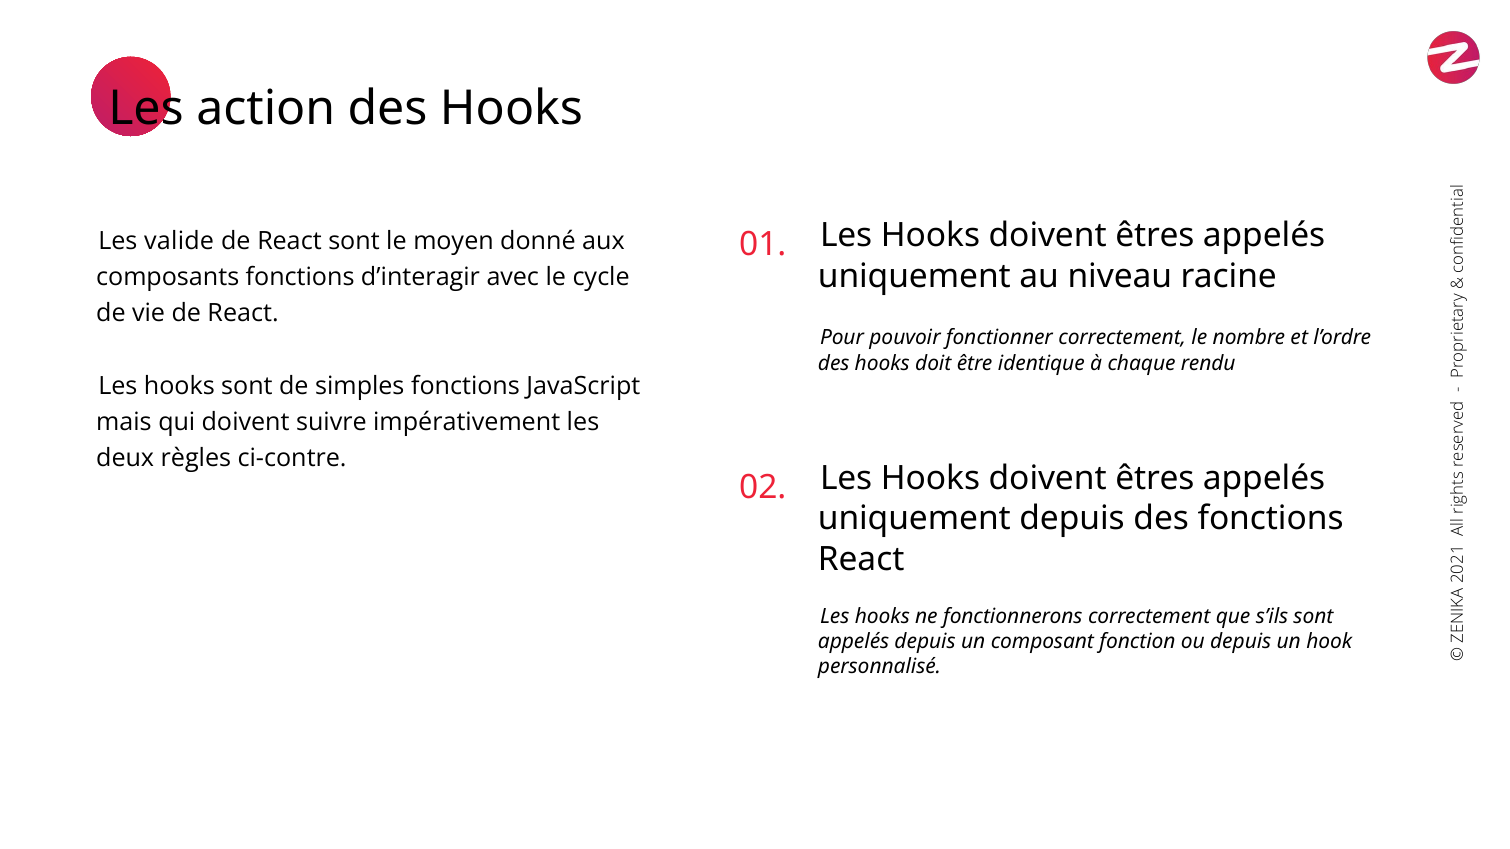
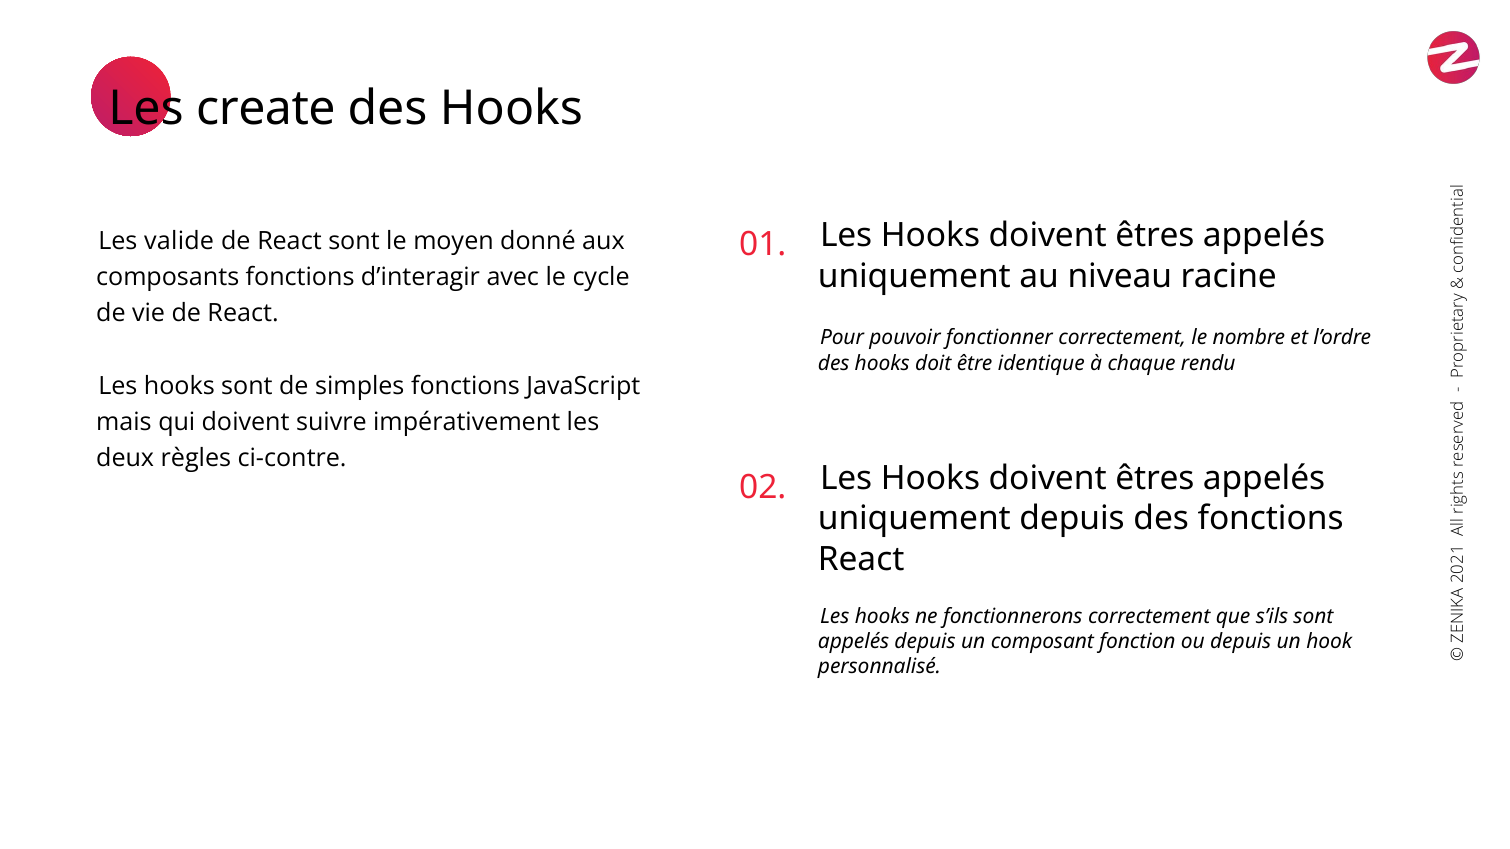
action: action -> create
